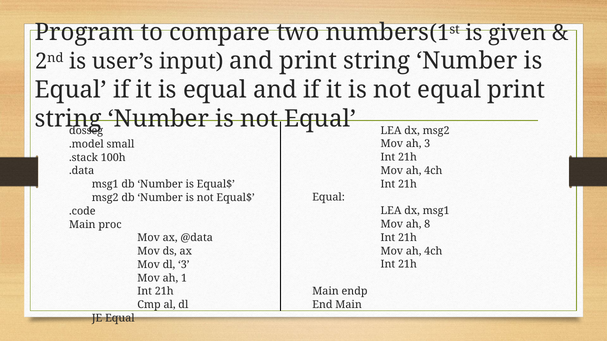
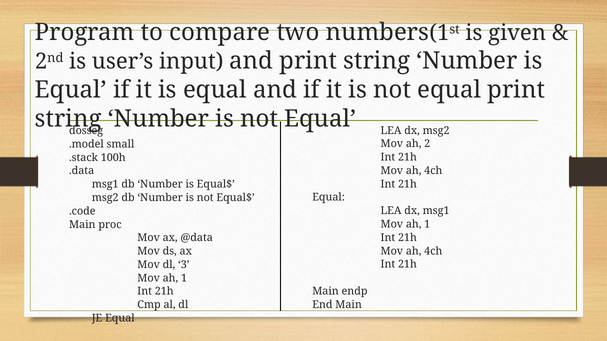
ah 3: 3 -> 2
8 at (427, 224): 8 -> 1
